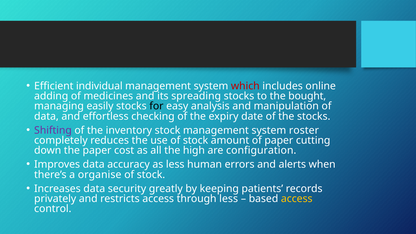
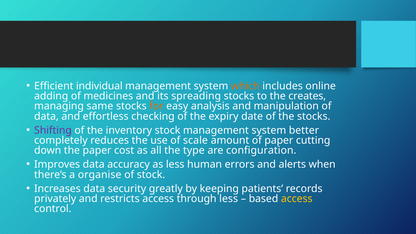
which colour: red -> orange
bought: bought -> creates
easily: easily -> same
for colour: black -> orange
roster: roster -> better
use of stock: stock -> scale
high: high -> type
